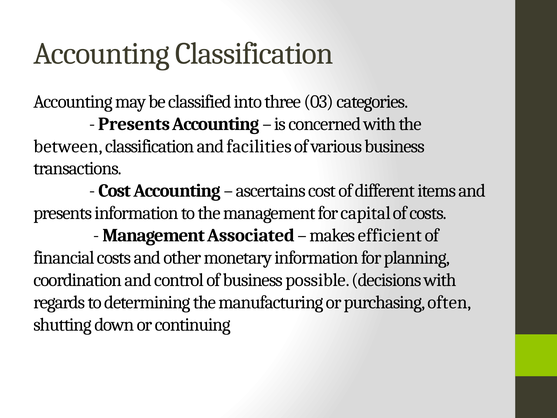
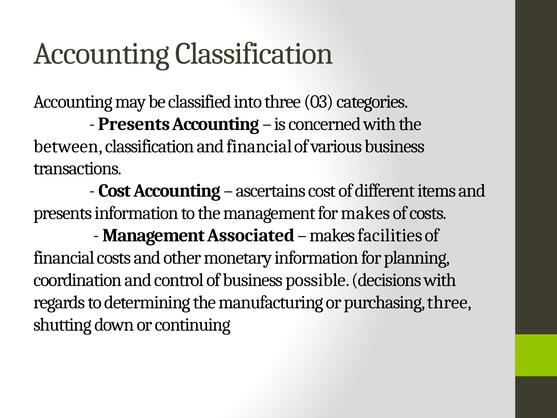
and facilities: facilities -> financial
for capital: capital -> makes
efficient: efficient -> facilities
purchasing often: often -> three
